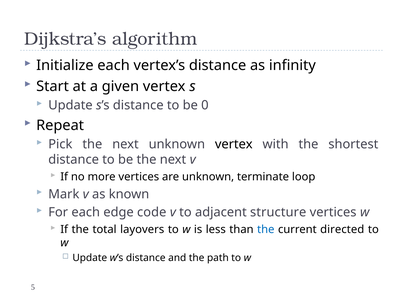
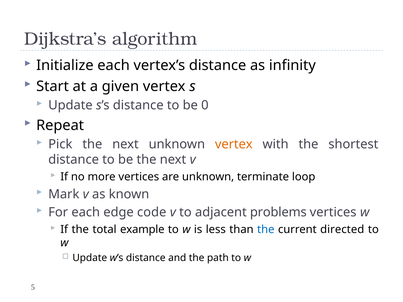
vertex at (234, 144) colour: black -> orange
structure: structure -> problems
layovers: layovers -> example
